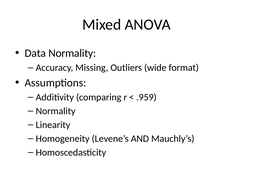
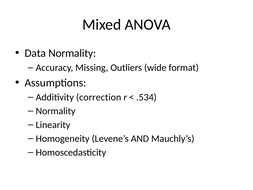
comparing: comparing -> correction
.959: .959 -> .534
